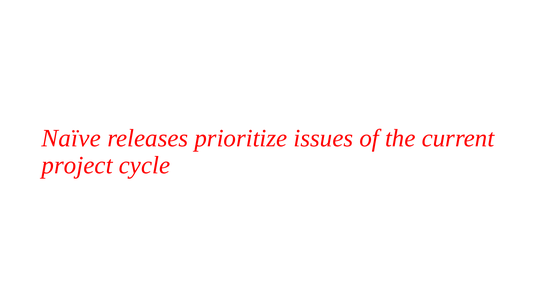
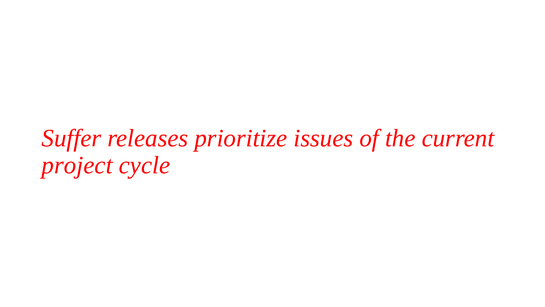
Naïve: Naïve -> Suffer
